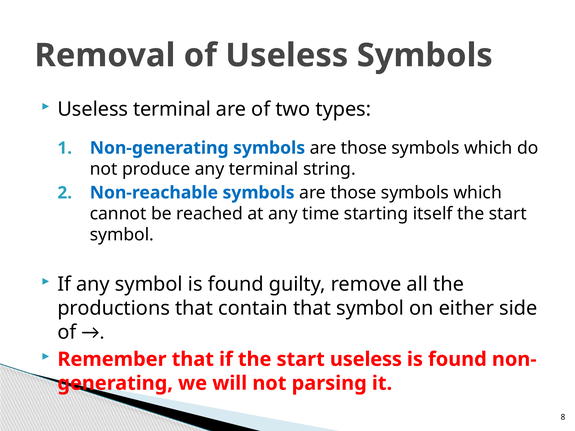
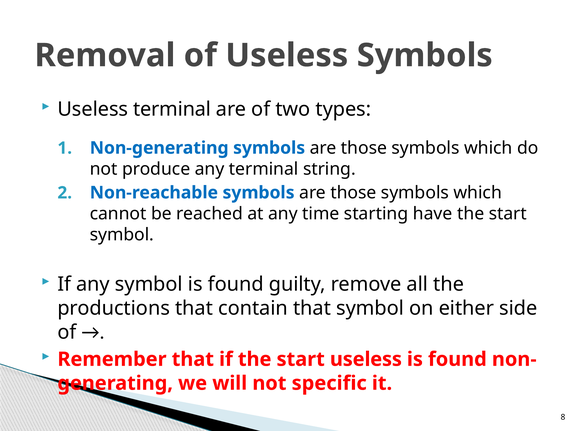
itself: itself -> have
parsing: parsing -> specific
